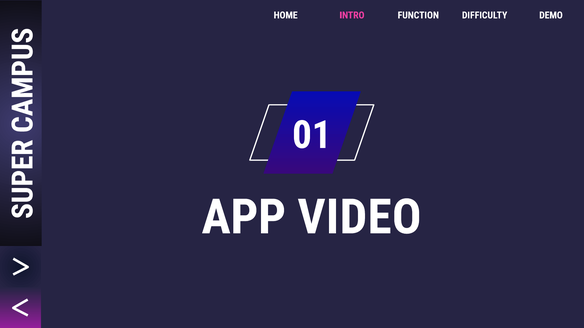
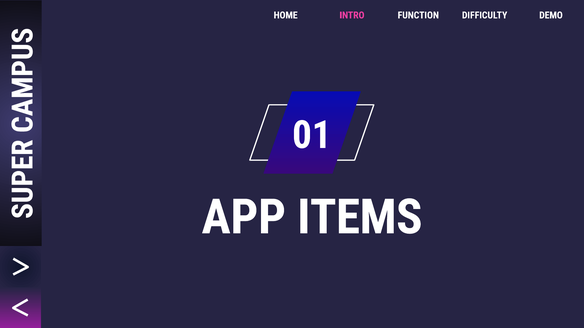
VIDEO: VIDEO -> ITEMS
